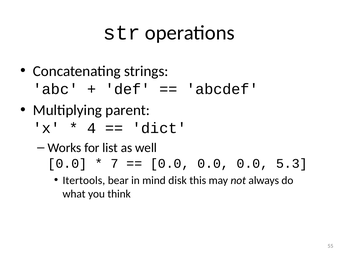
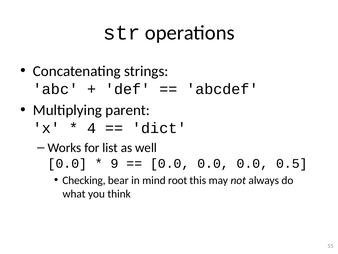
7: 7 -> 9
5.3: 5.3 -> 0.5
Itertools: Itertools -> Checking
disk: disk -> root
